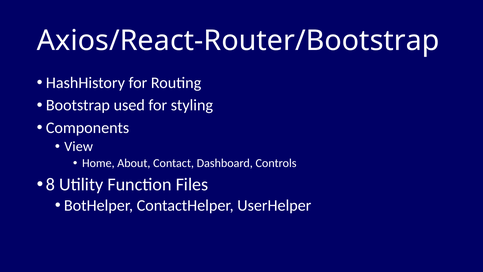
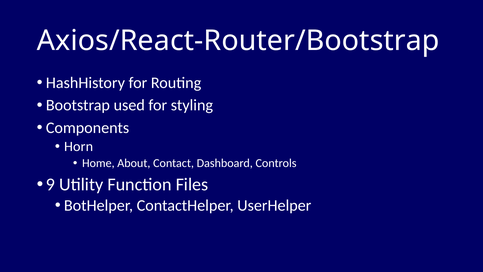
View: View -> Horn
8: 8 -> 9
